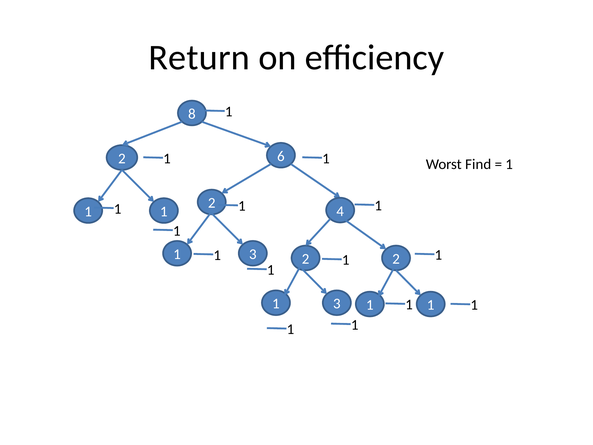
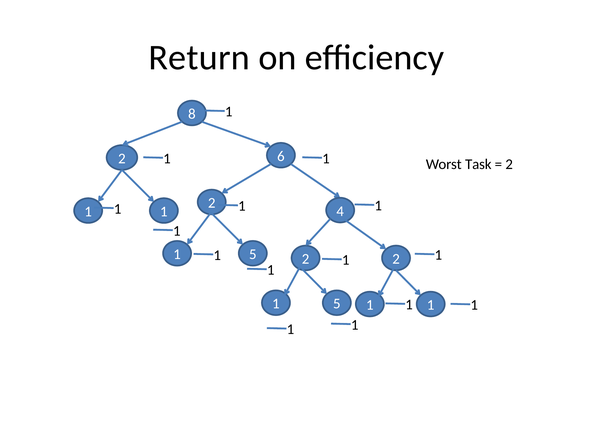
Find: Find -> Task
1 at (509, 164): 1 -> 2
3 at (253, 254): 3 -> 5
3 at (337, 304): 3 -> 5
